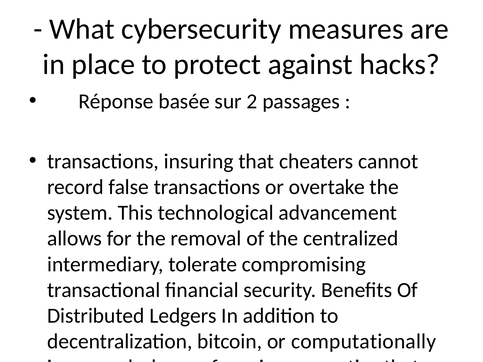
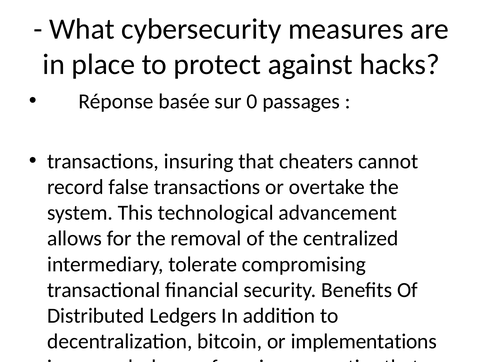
2: 2 -> 0
or computationally: computationally -> implementations
